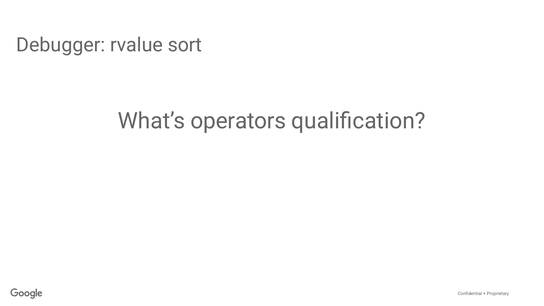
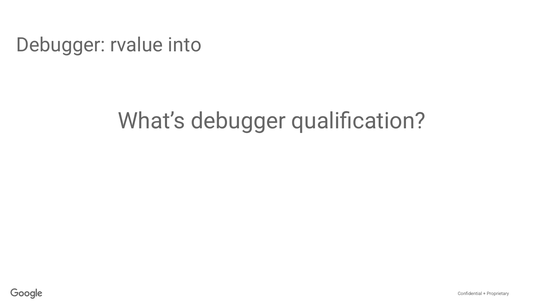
sort: sort -> into
What’s operators: operators -> debugger
